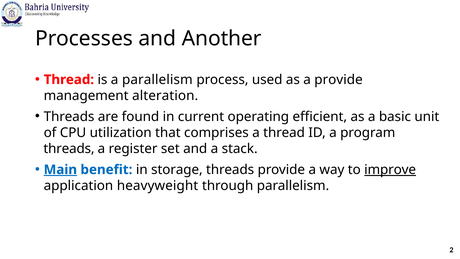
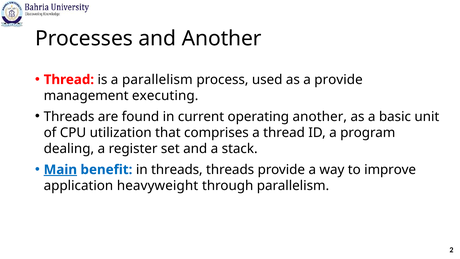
alteration: alteration -> executing
operating efficient: efficient -> another
threads at (69, 149): threads -> dealing
in storage: storage -> threads
improve underline: present -> none
